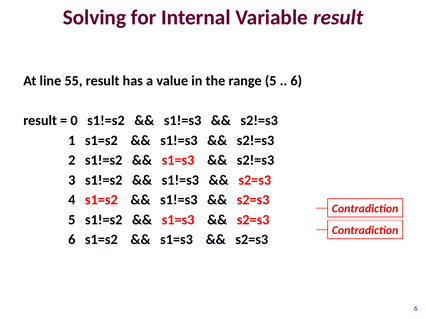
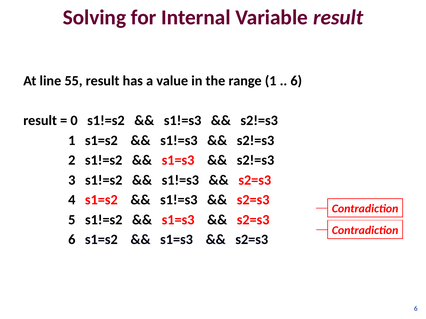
range 5: 5 -> 1
